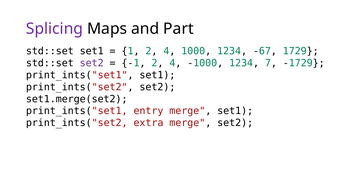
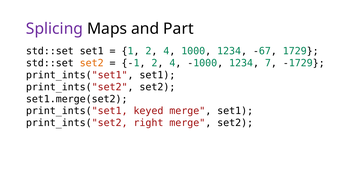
set2 at (92, 63) colour: purple -> orange
entry: entry -> keyed
extra: extra -> right
